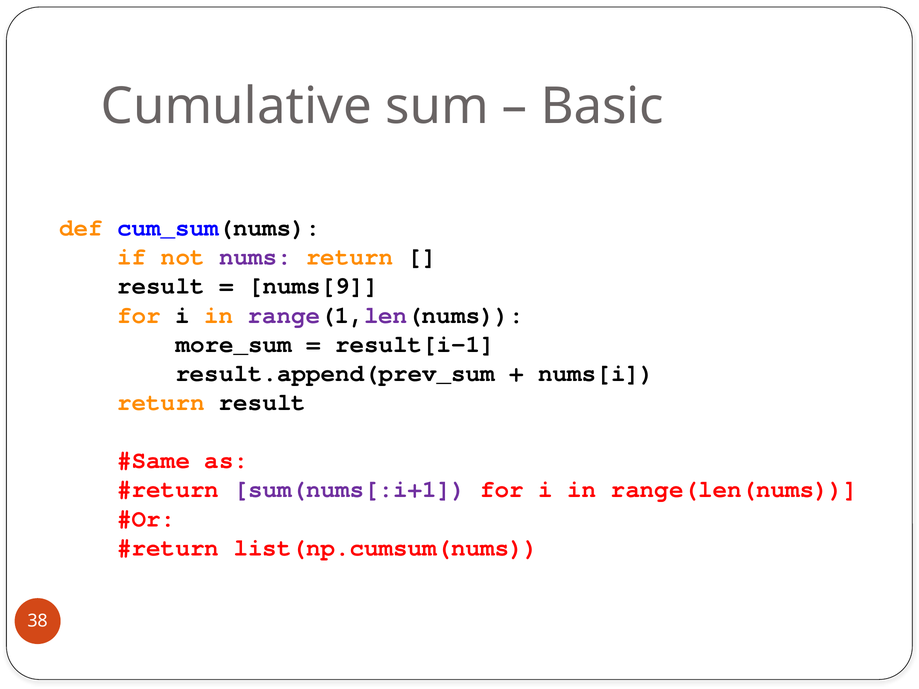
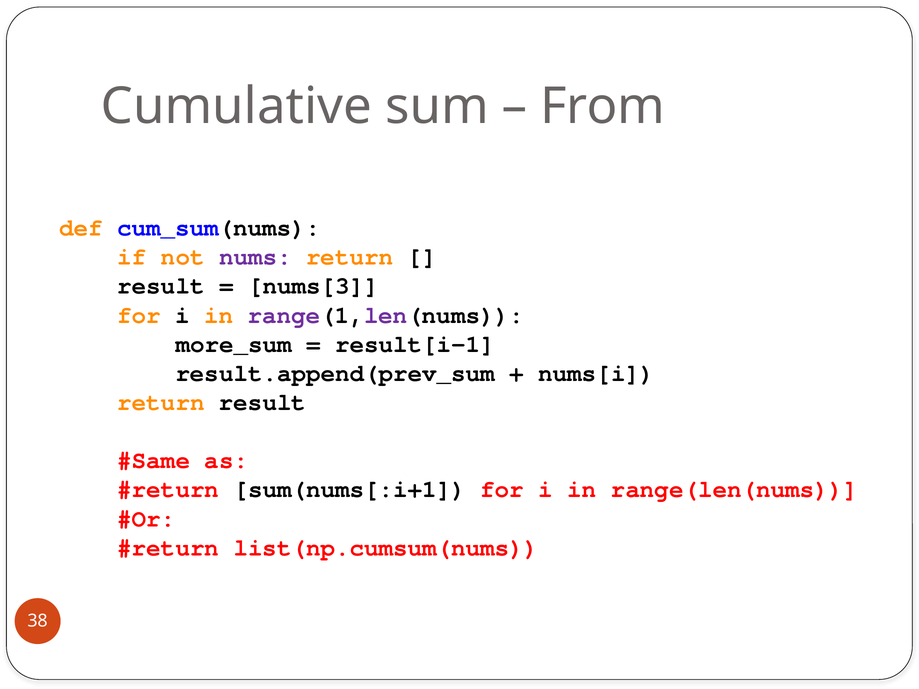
Basic: Basic -> From
nums[9: nums[9 -> nums[3
sum(nums[:i+1 colour: purple -> black
